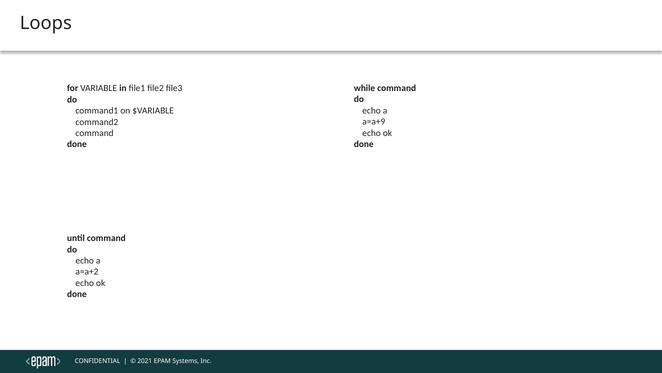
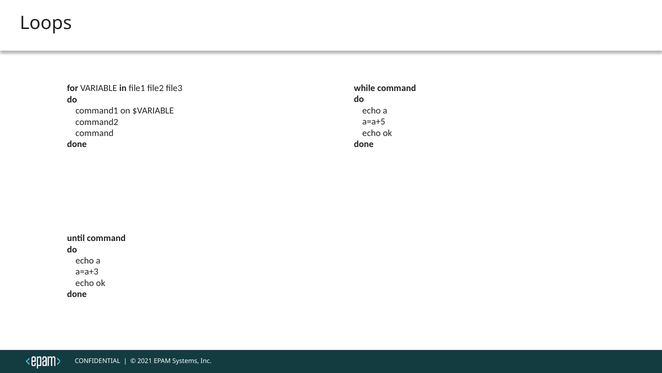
a=a+9: a=a+9 -> a=a+5
a=a+2: a=a+2 -> a=a+3
